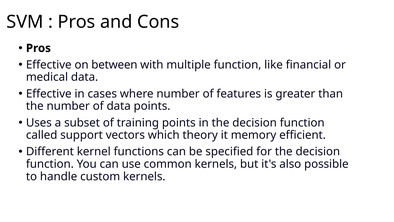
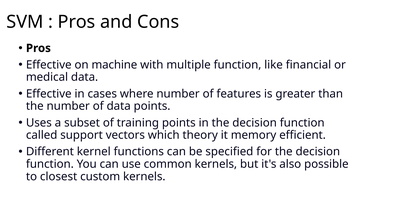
between: between -> machine
handle: handle -> closest
